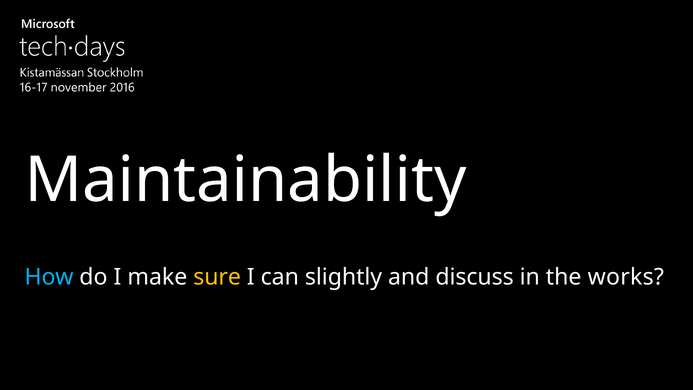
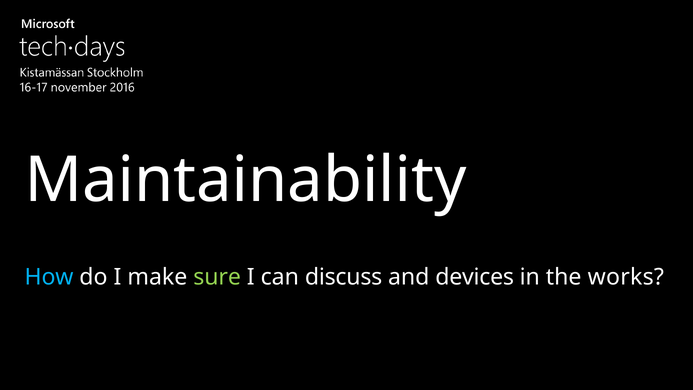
sure colour: yellow -> light green
slightly: slightly -> discuss
discuss: discuss -> devices
